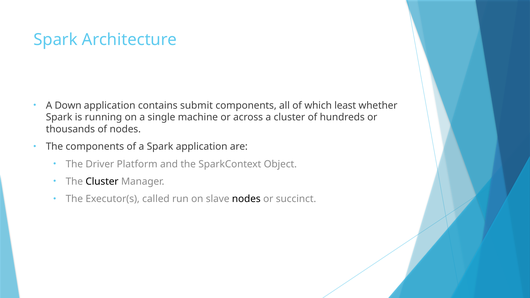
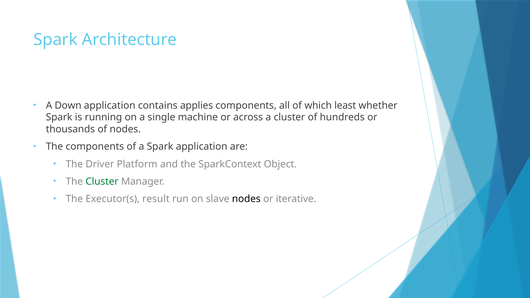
submit: submit -> applies
Cluster at (102, 182) colour: black -> green
called: called -> result
succinct: succinct -> iterative
